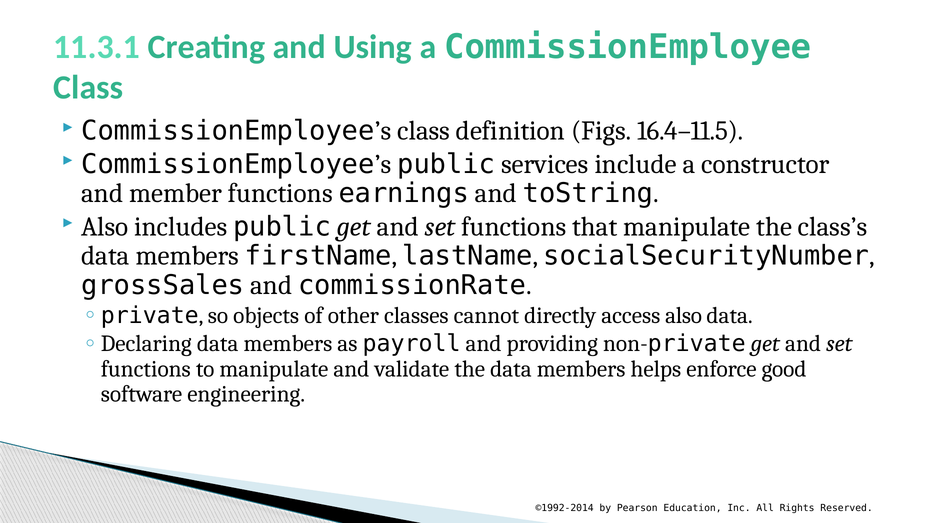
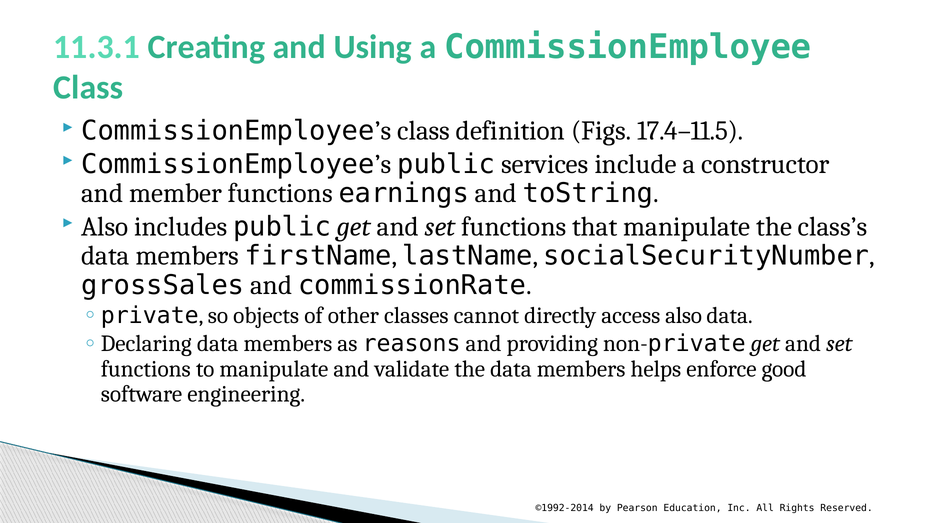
16.4–11.5: 16.4–11.5 -> 17.4–11.5
payroll: payroll -> reasons
